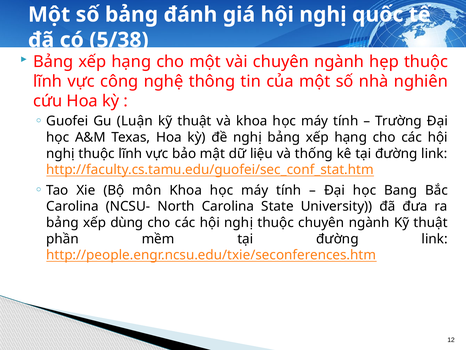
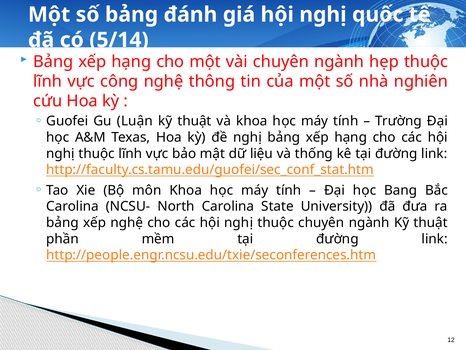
5/38: 5/38 -> 5/14
xếp dùng: dùng -> nghệ
